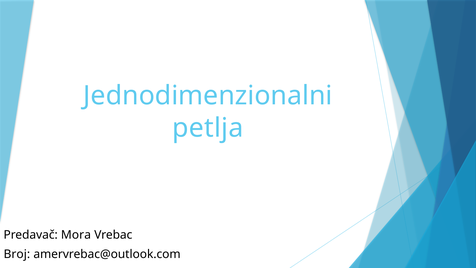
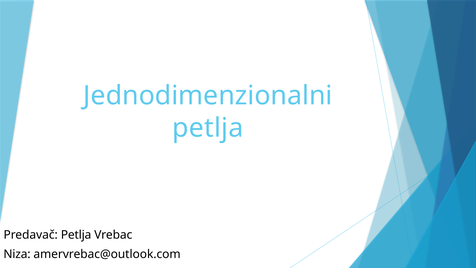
Predavač Mora: Mora -> Petlja
Broj: Broj -> Niza
